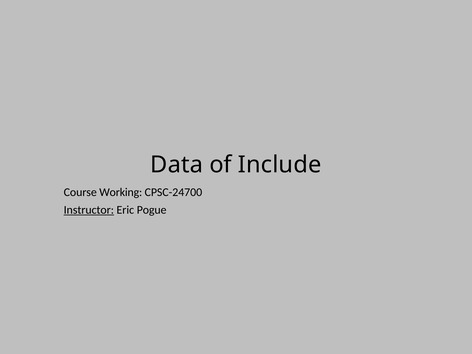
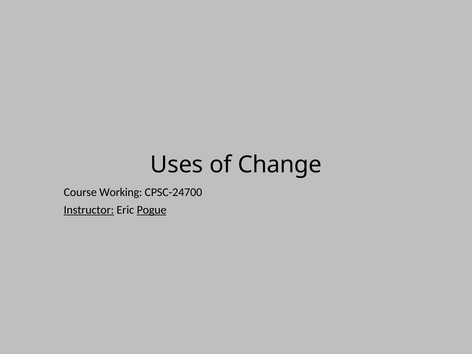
Data: Data -> Uses
Include: Include -> Change
Pogue underline: none -> present
